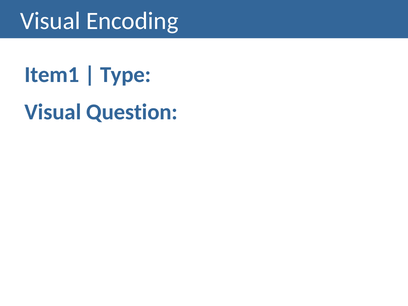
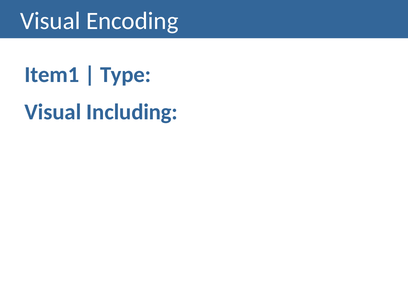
Question: Question -> Including
